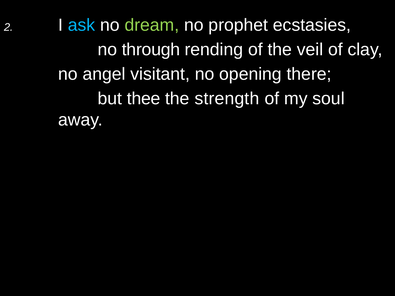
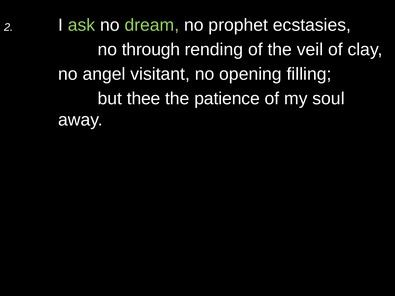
ask colour: light blue -> light green
there: there -> filling
strength: strength -> patience
